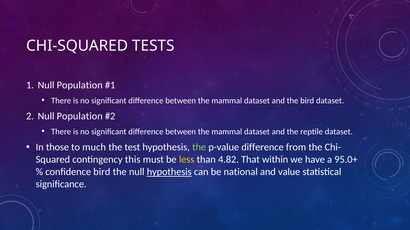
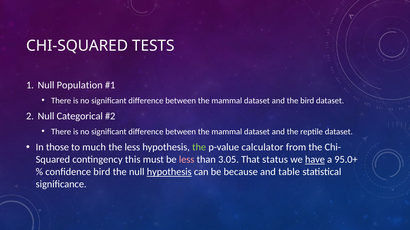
2 Null Population: Population -> Categorical
the test: test -> less
p-value difference: difference -> calculator
less at (187, 160) colour: yellow -> pink
4.82: 4.82 -> 3.05
within: within -> status
have underline: none -> present
national: national -> because
value: value -> table
